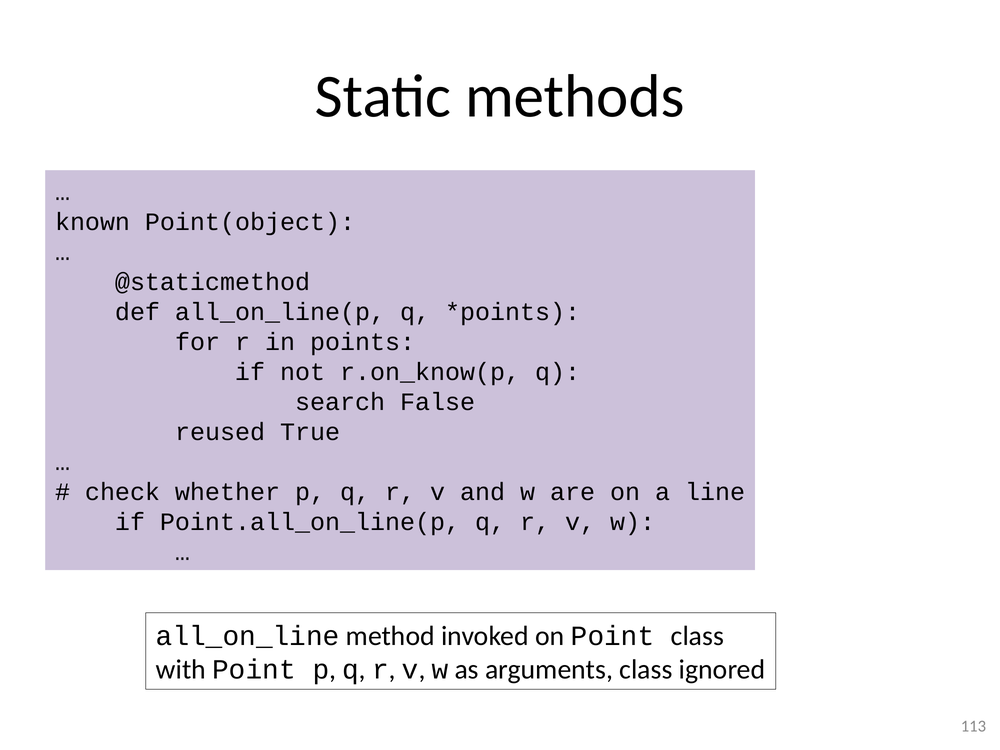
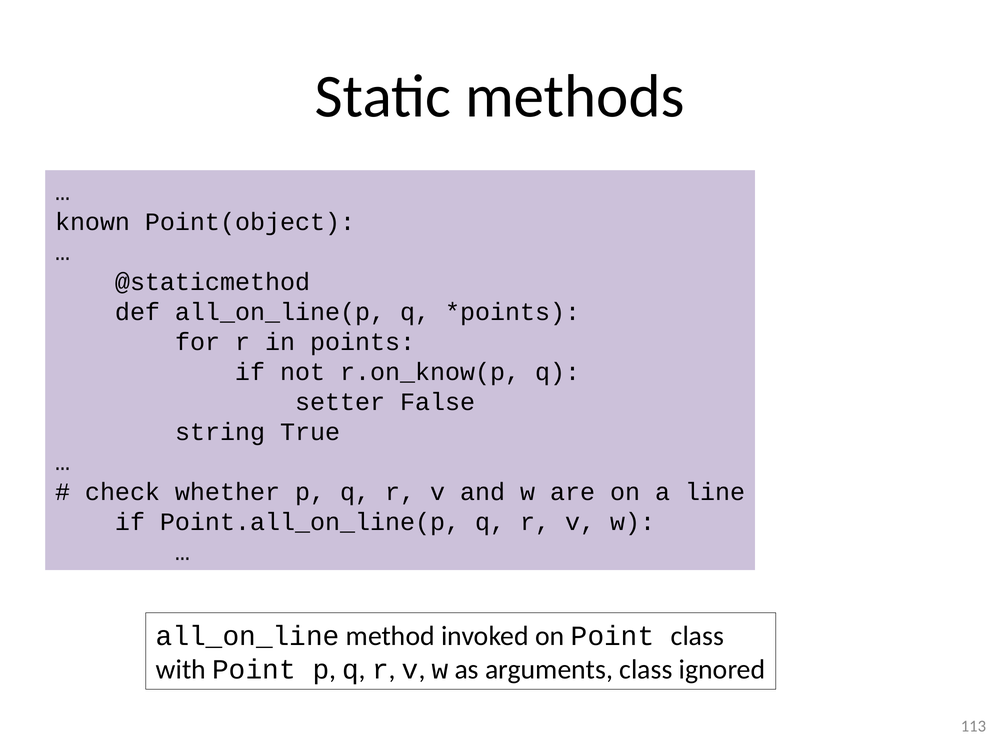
search: search -> setter
reused: reused -> string
